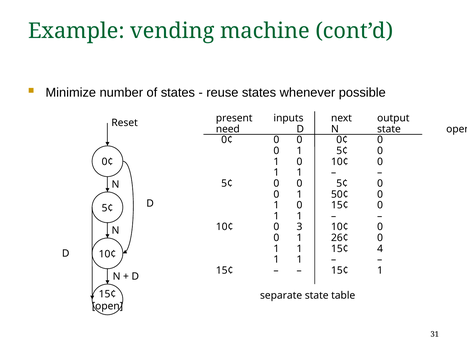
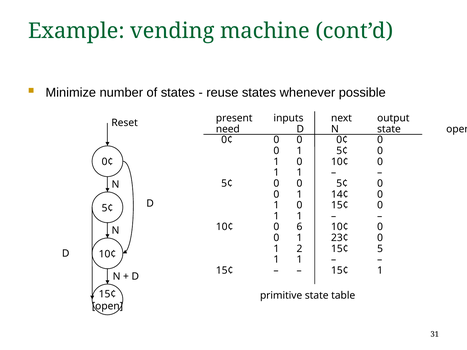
50¢: 50¢ -> 14¢
3: 3 -> 6
26¢: 26¢ -> 23¢
1 at (299, 249): 1 -> 2
4: 4 -> 5
separate: separate -> primitive
